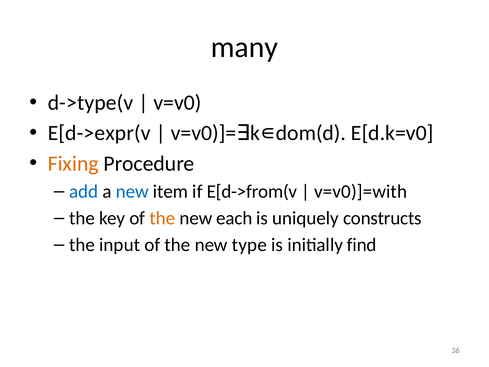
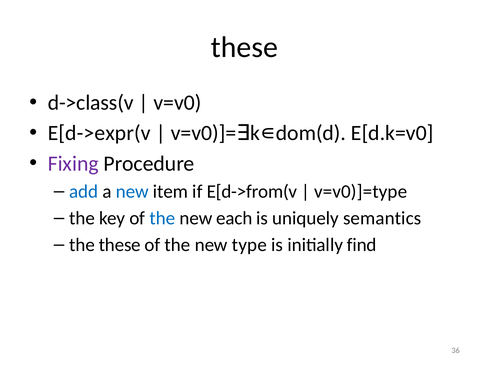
many at (244, 47): many -> these
d->type(v: d->type(v -> d->class(v
Fixing colour: orange -> purple
v=v0)]=with: v=v0)]=with -> v=v0)]=type
the at (162, 218) colour: orange -> blue
constructs: constructs -> semantics
the input: input -> these
